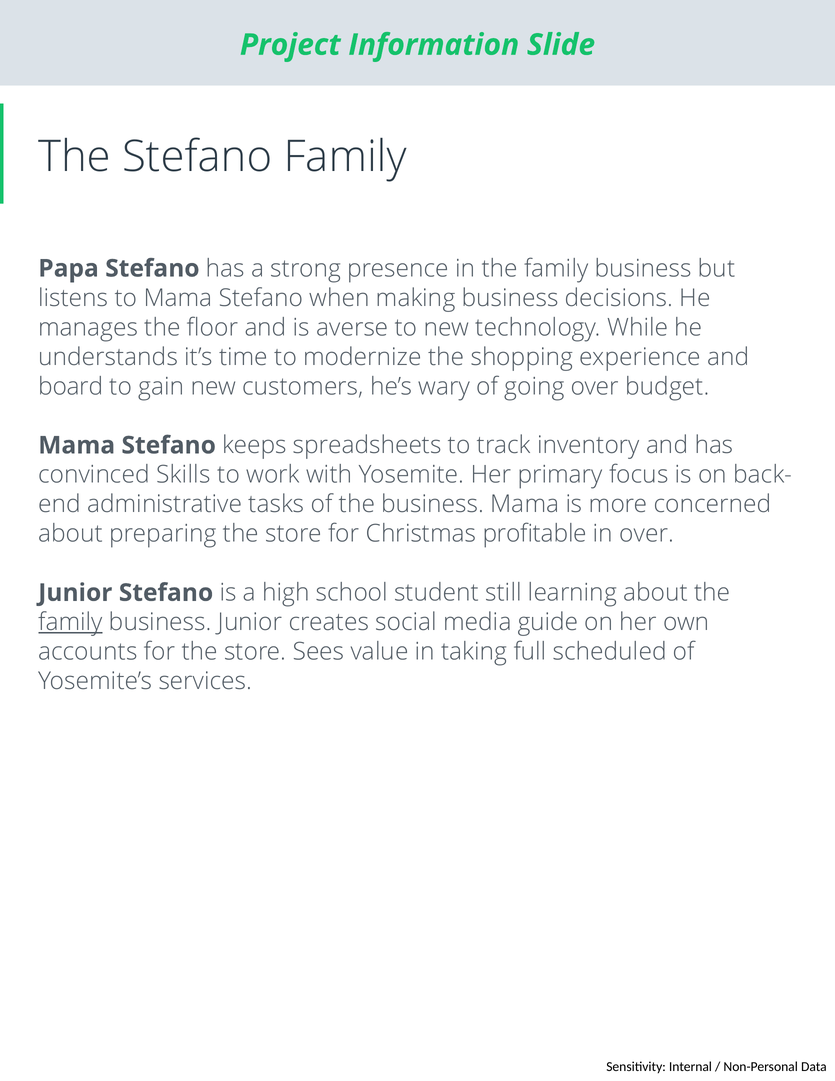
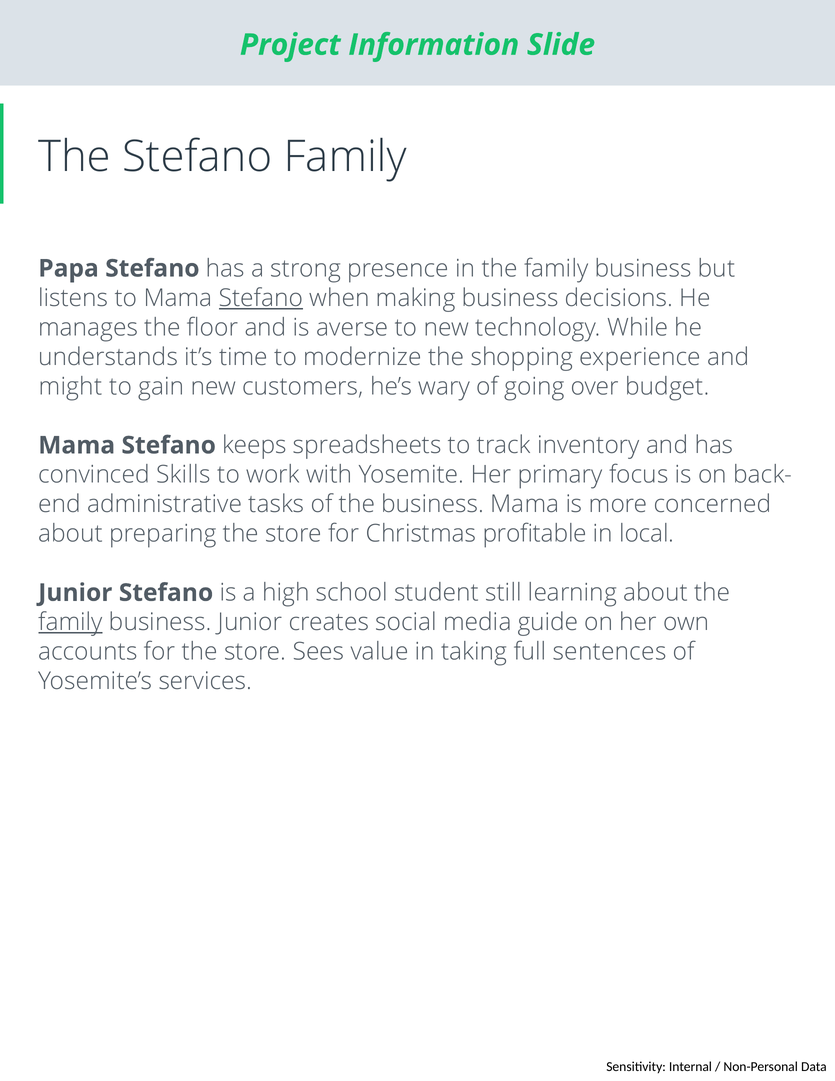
Stefano at (261, 298) underline: none -> present
board: board -> might
in over: over -> local
scheduled: scheduled -> sentences
